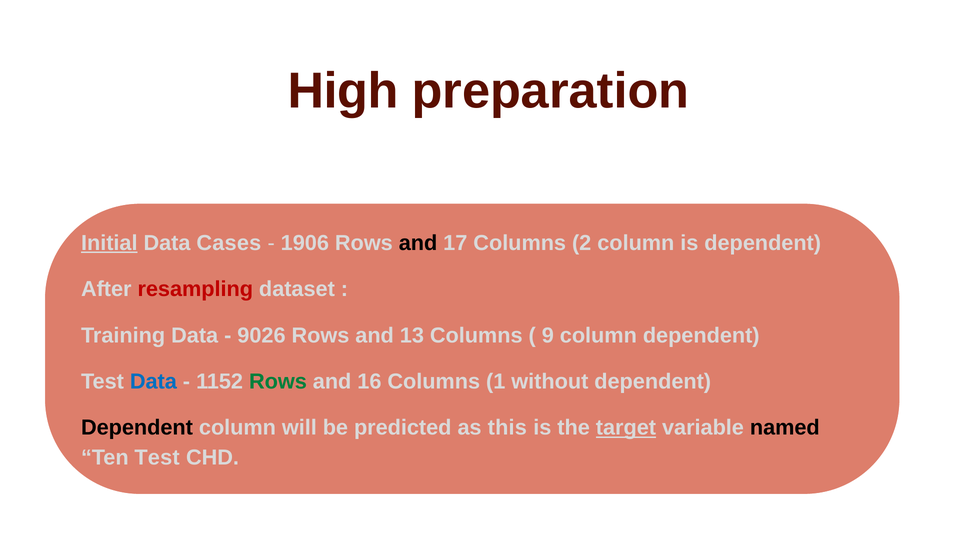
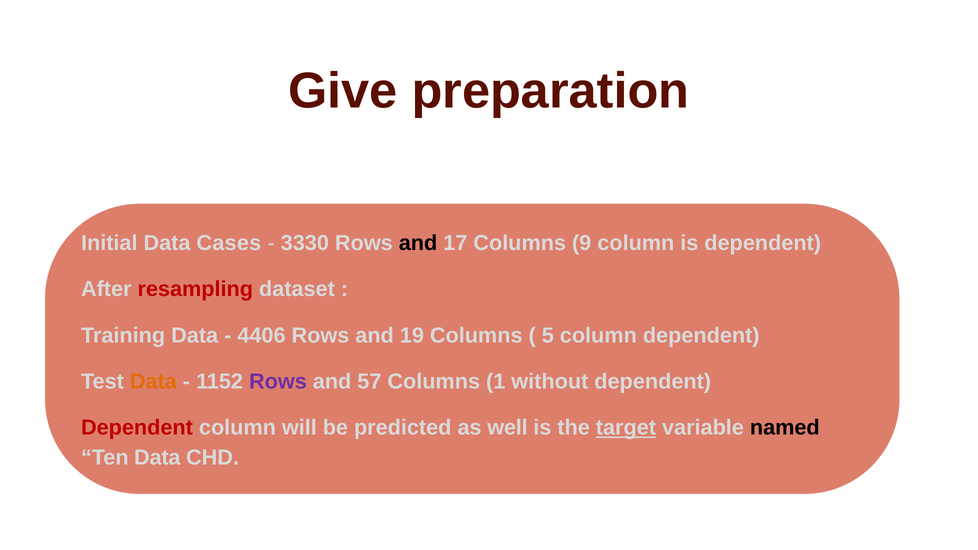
High: High -> Give
Initial underline: present -> none
1906: 1906 -> 3330
2: 2 -> 9
9026: 9026 -> 4406
13: 13 -> 19
9: 9 -> 5
Data at (153, 382) colour: blue -> orange
Rows at (278, 382) colour: green -> purple
16: 16 -> 57
Dependent at (137, 428) colour: black -> red
this: this -> well
Ten Test: Test -> Data
